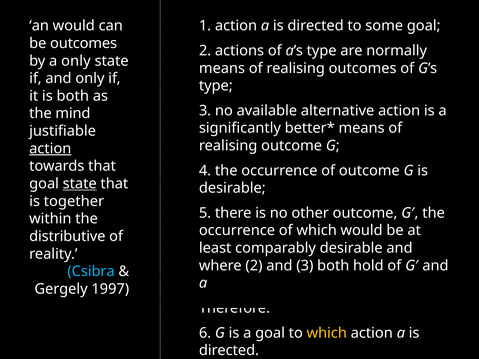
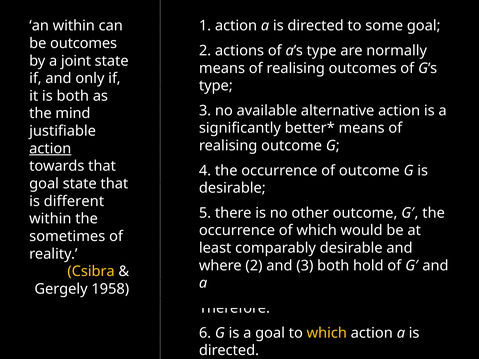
an would: would -> within
a only: only -> joint
state at (80, 184) underline: present -> none
together: together -> different
distributive: distributive -> sometimes
Csibra colour: light blue -> yellow
1997: 1997 -> 1958
